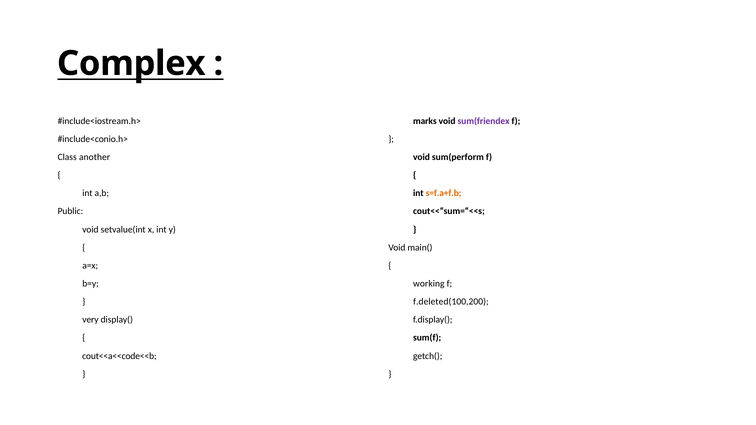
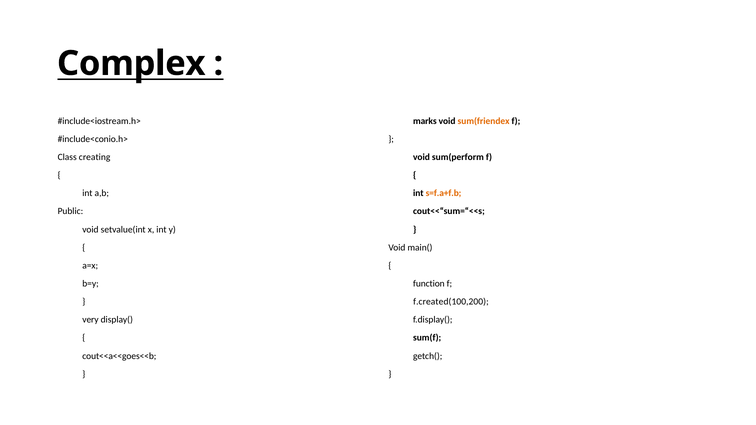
sum(friendex colour: purple -> orange
another: another -> creating
working: working -> function
f.deleted(100,200: f.deleted(100,200 -> f.created(100,200
cout<<a<<code<<b: cout<<a<<code<<b -> cout<<a<<goes<<b
